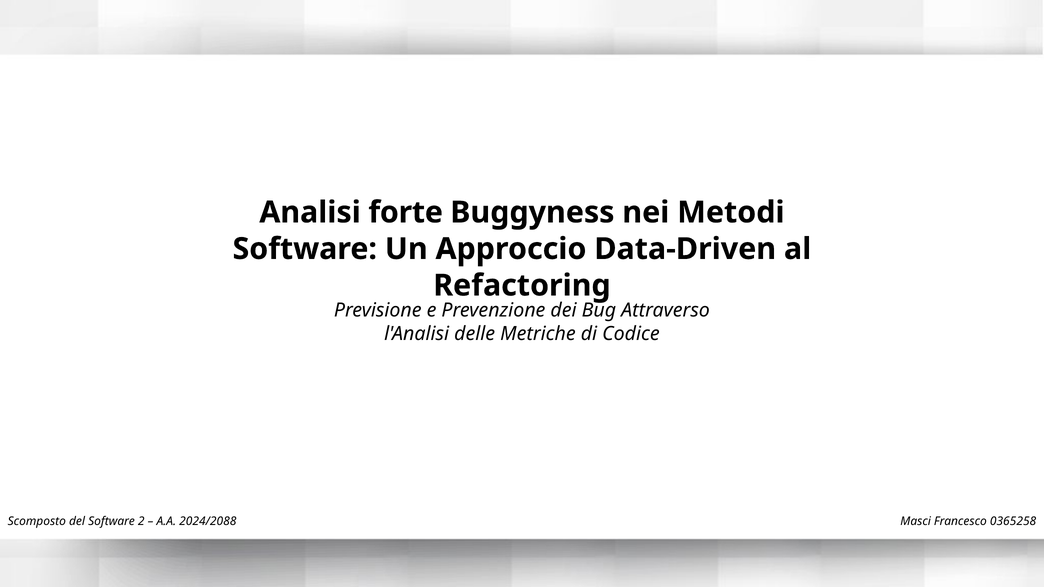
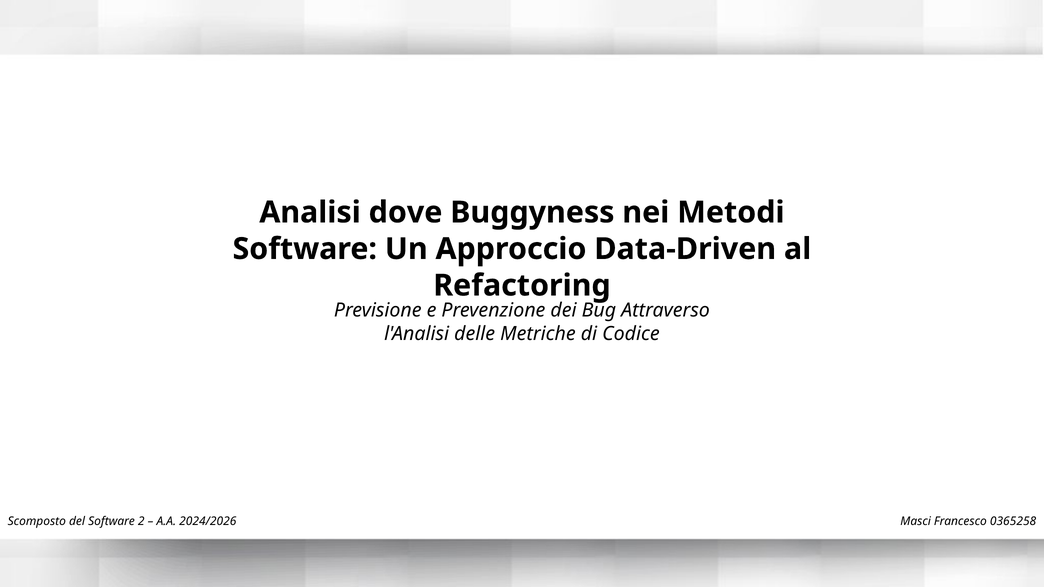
forte: forte -> dove
2024/2088: 2024/2088 -> 2024/2026
